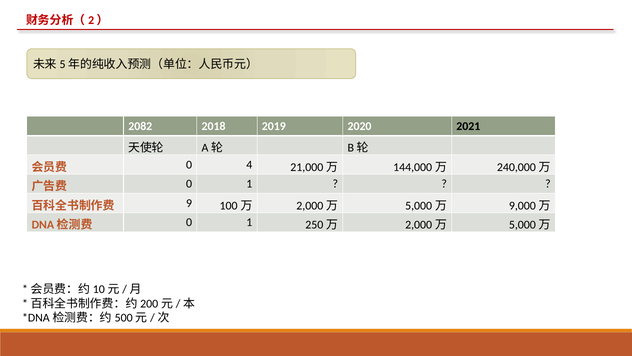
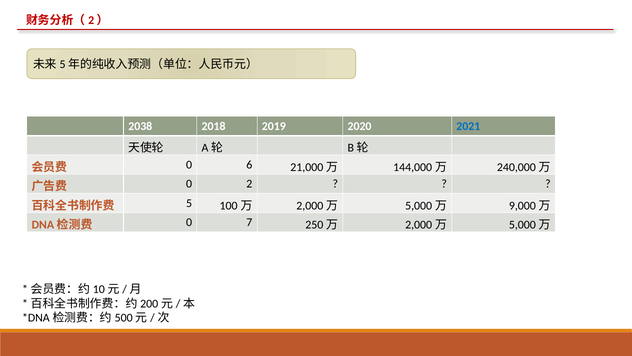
2082: 2082 -> 2038
2021 colour: black -> blue
4: 4 -> 6
1 at (249, 184): 1 -> 2
9: 9 -> 5
1 at (249, 222): 1 -> 7
